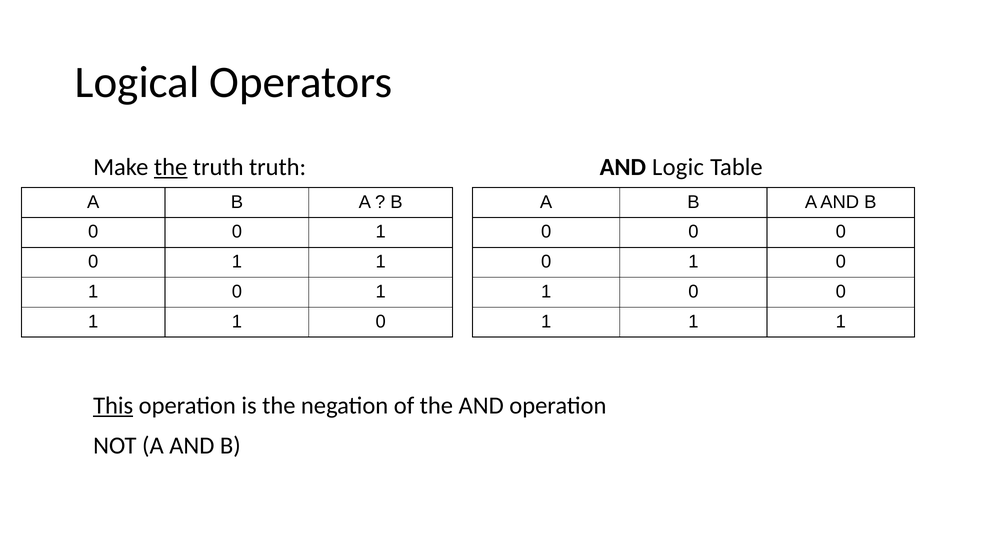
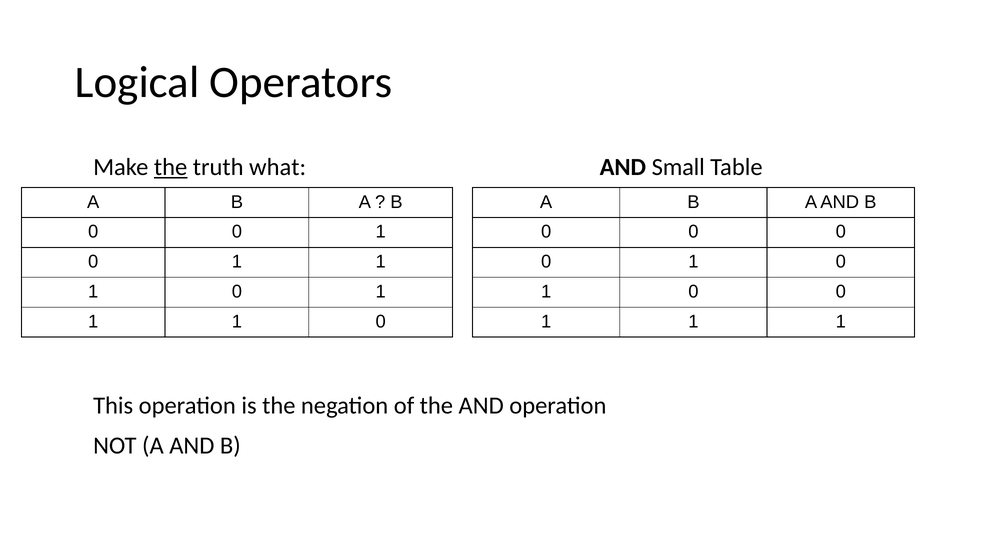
truth truth: truth -> what
Logic: Logic -> Small
This underline: present -> none
